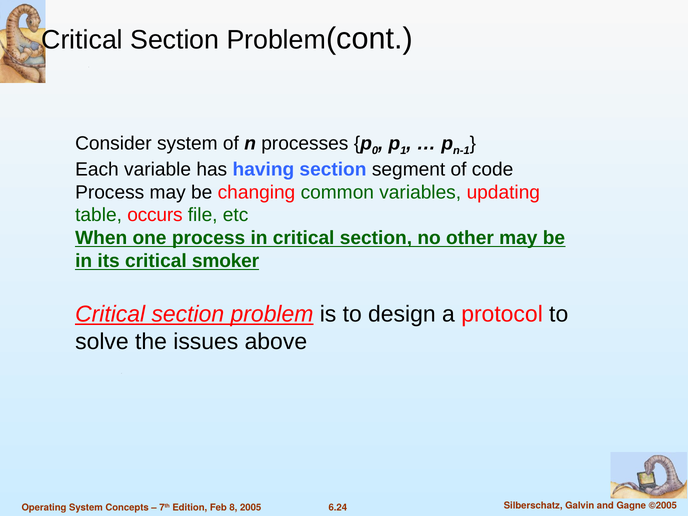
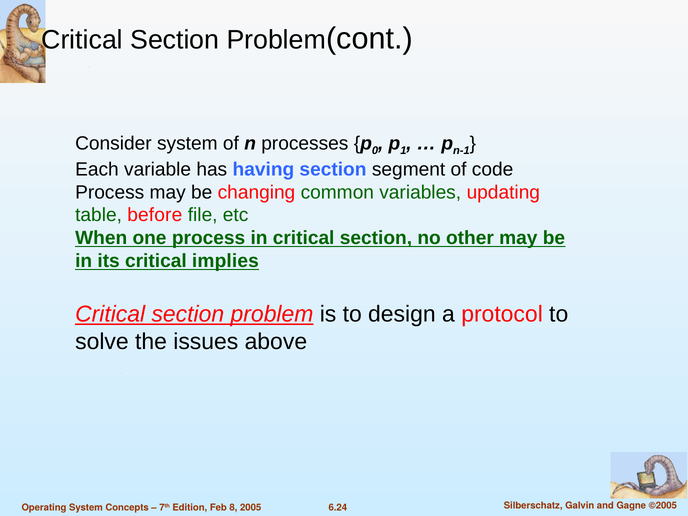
occurs: occurs -> before
smoker: smoker -> implies
